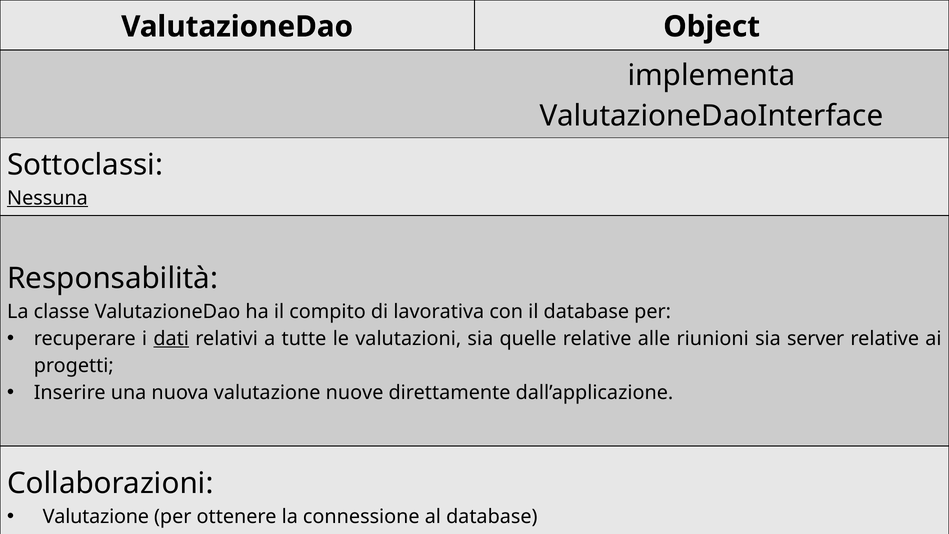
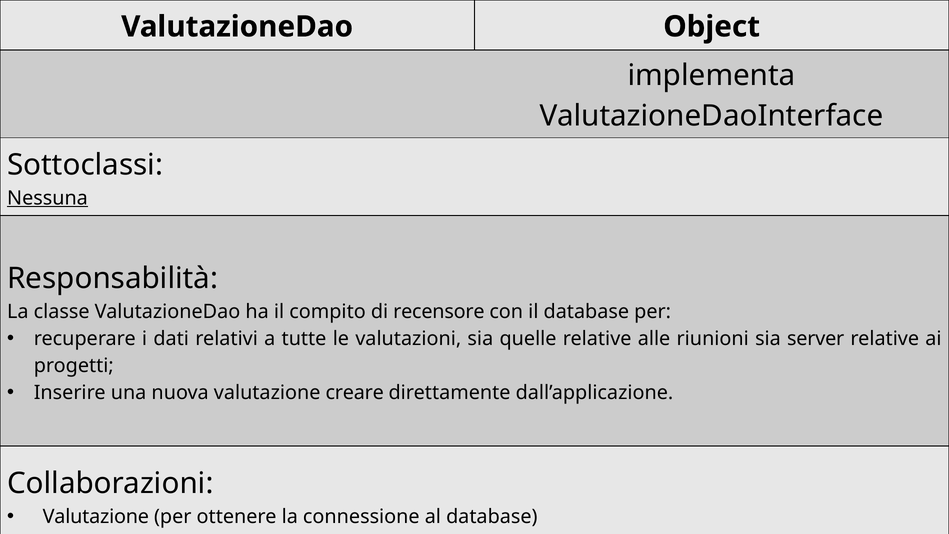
di lavorativa: lavorativa -> recensore
dati underline: present -> none
nuove: nuove -> creare
